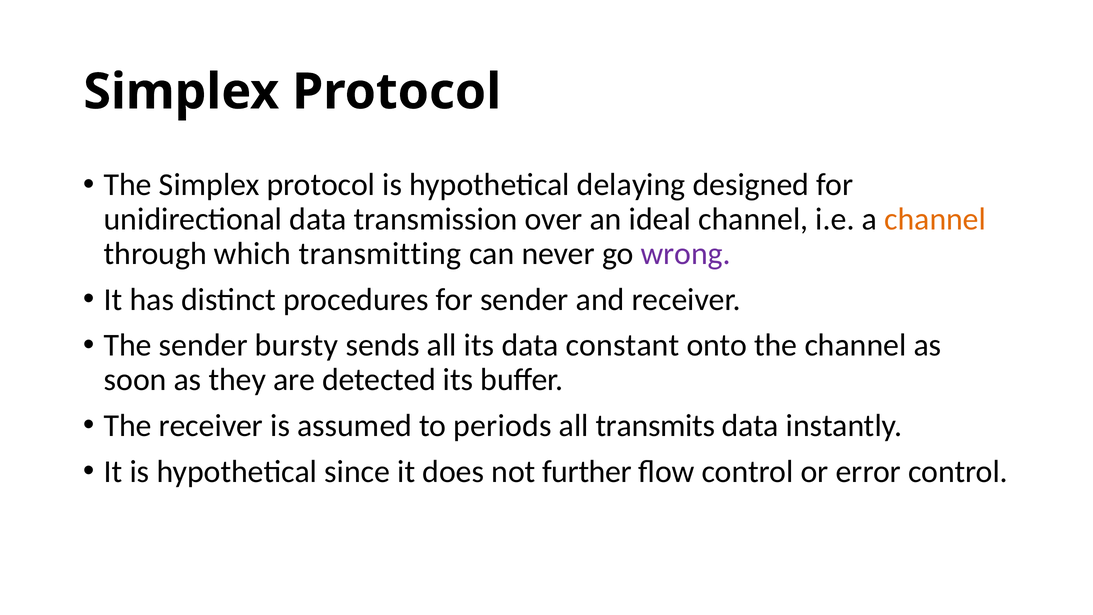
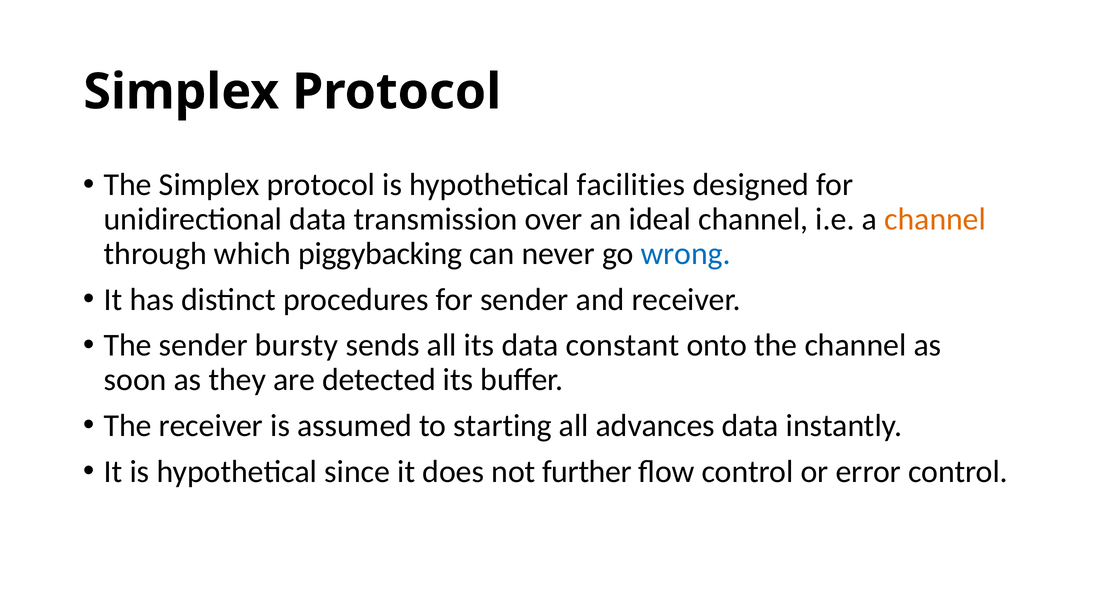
delaying: delaying -> facilities
transmitting: transmitting -> piggybacking
wrong colour: purple -> blue
periods: periods -> starting
transmits: transmits -> advances
